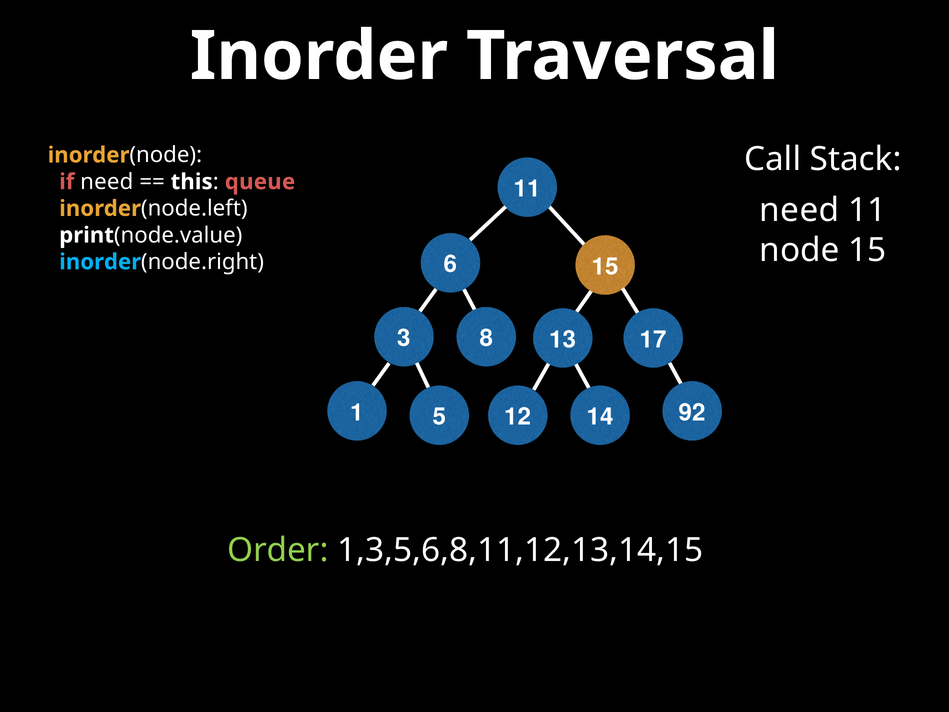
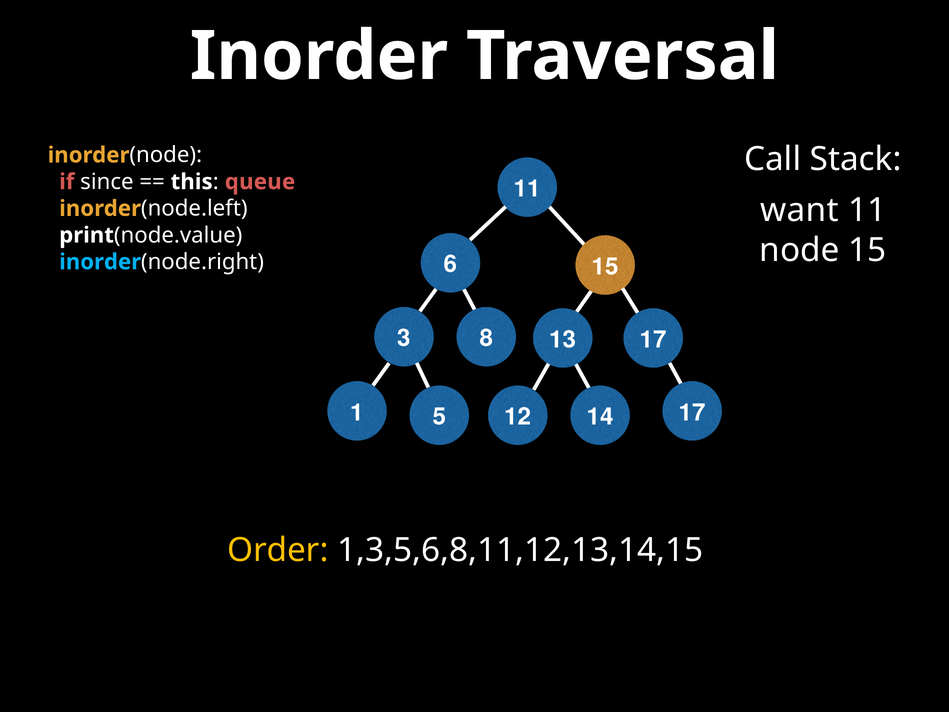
if need: need -> since
need at (799, 210): need -> want
92 at (692, 412): 92 -> 17
Order colour: light green -> yellow
